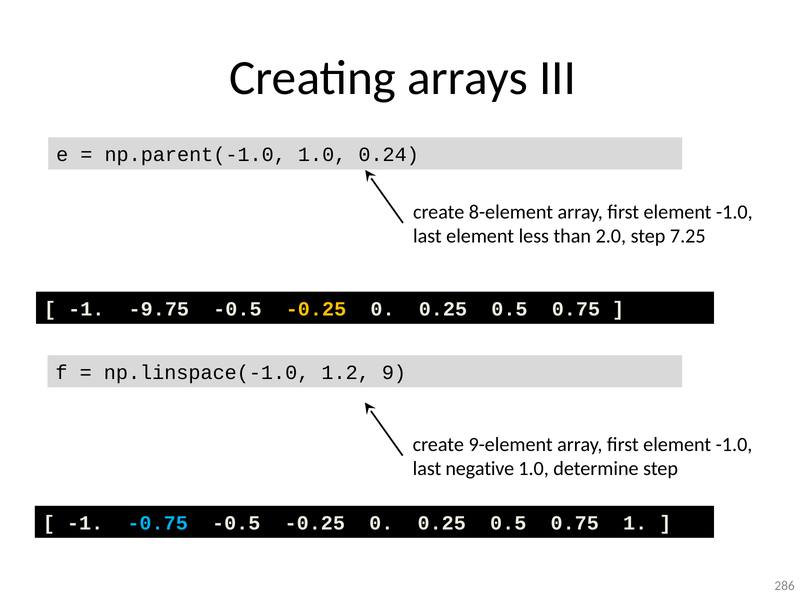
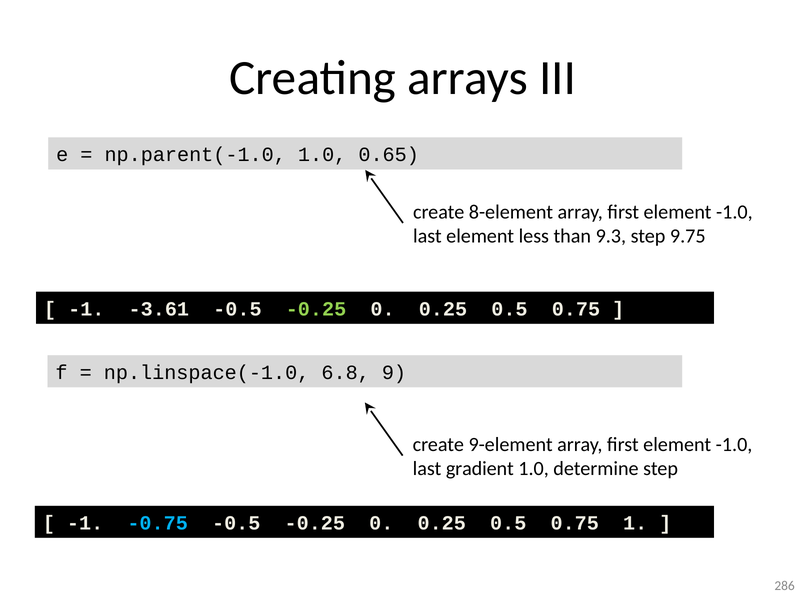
0.24: 0.24 -> 0.65
2.0: 2.0 -> 9.3
7.25: 7.25 -> 9.75
-9.75: -9.75 -> -3.61
-0.25 at (316, 309) colour: yellow -> light green
1.2: 1.2 -> 6.8
negative: negative -> gradient
